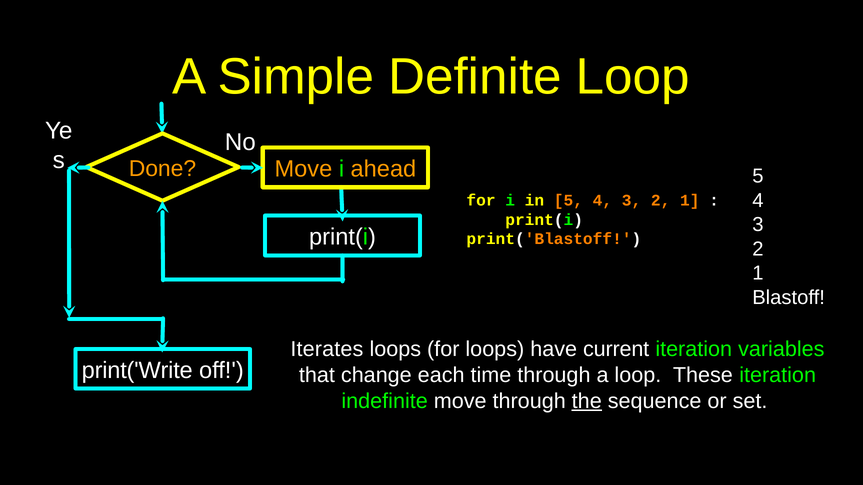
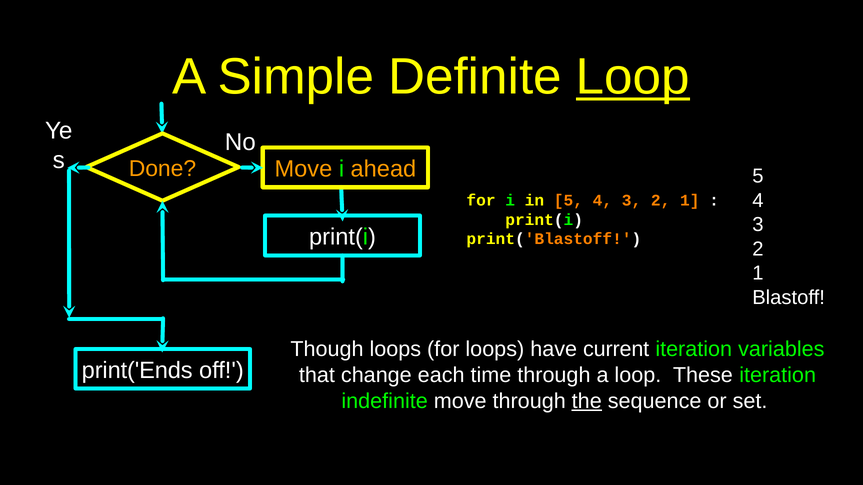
Loop at (633, 77) underline: none -> present
Iterates: Iterates -> Though
print('Write: print('Write -> print('Ends
